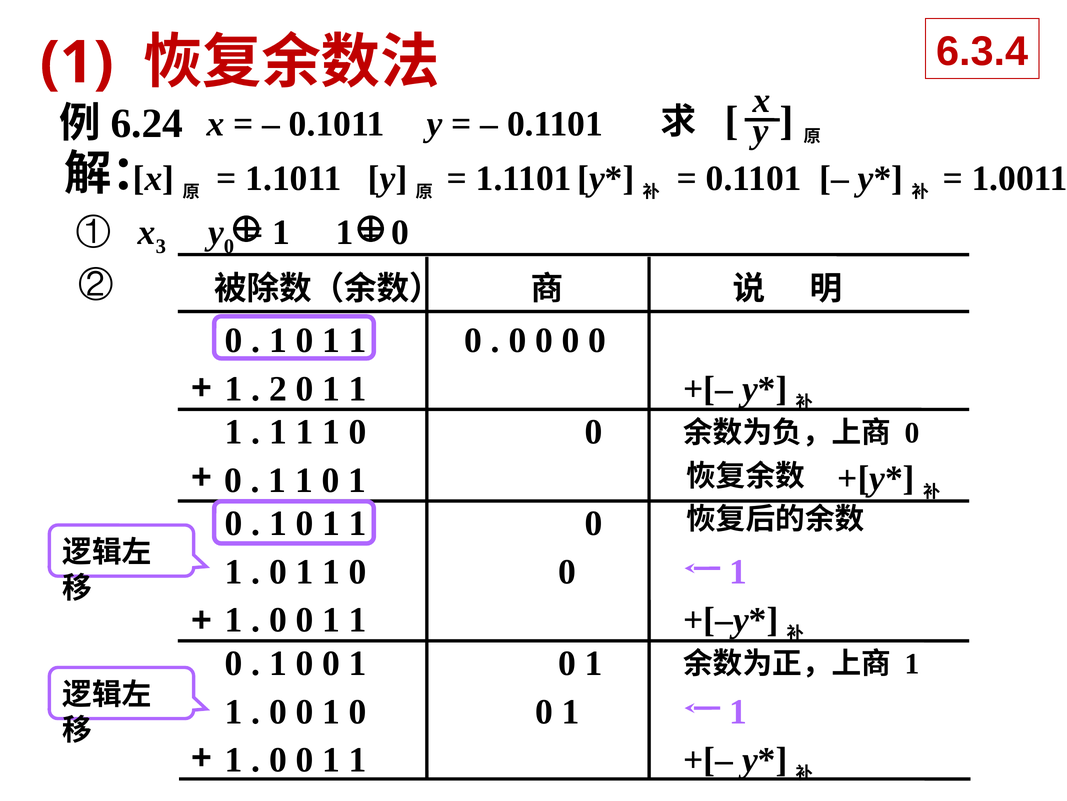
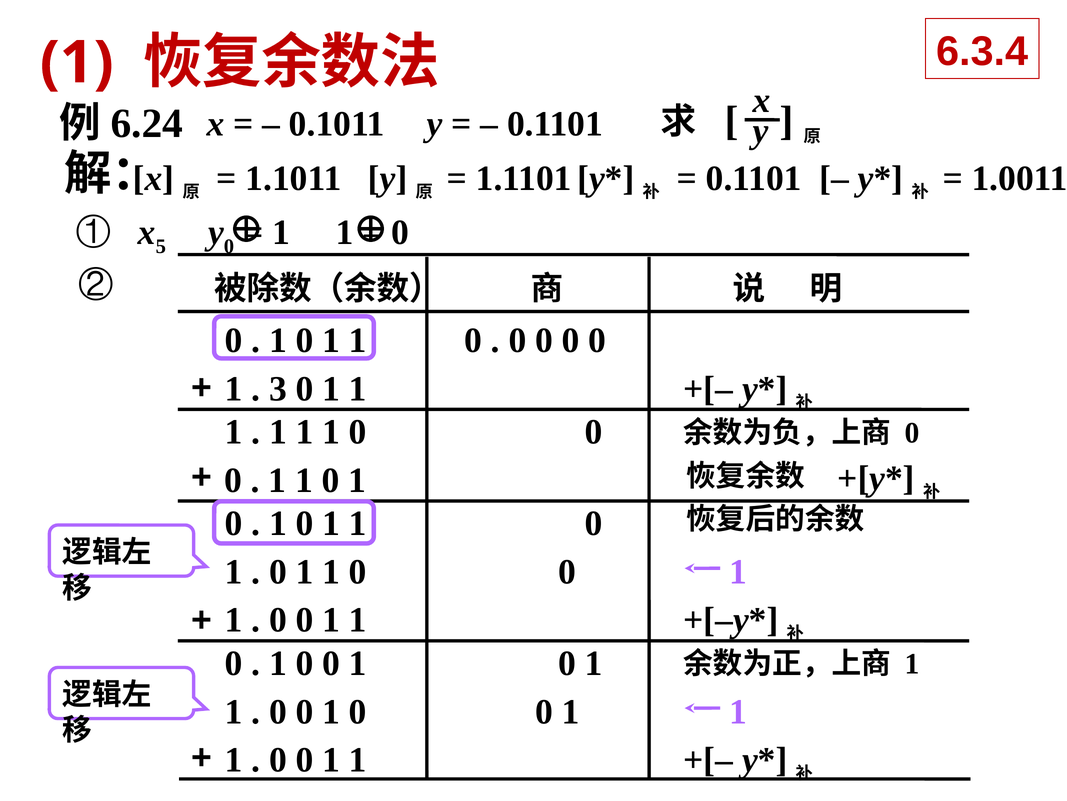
3: 3 -> 5
2: 2 -> 3
